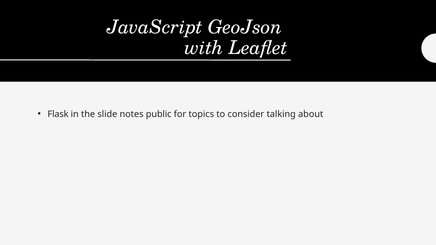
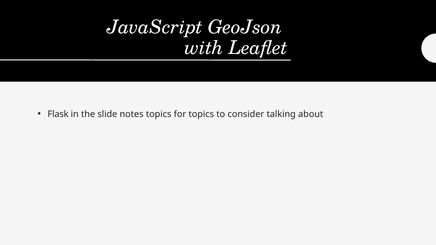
notes public: public -> topics
